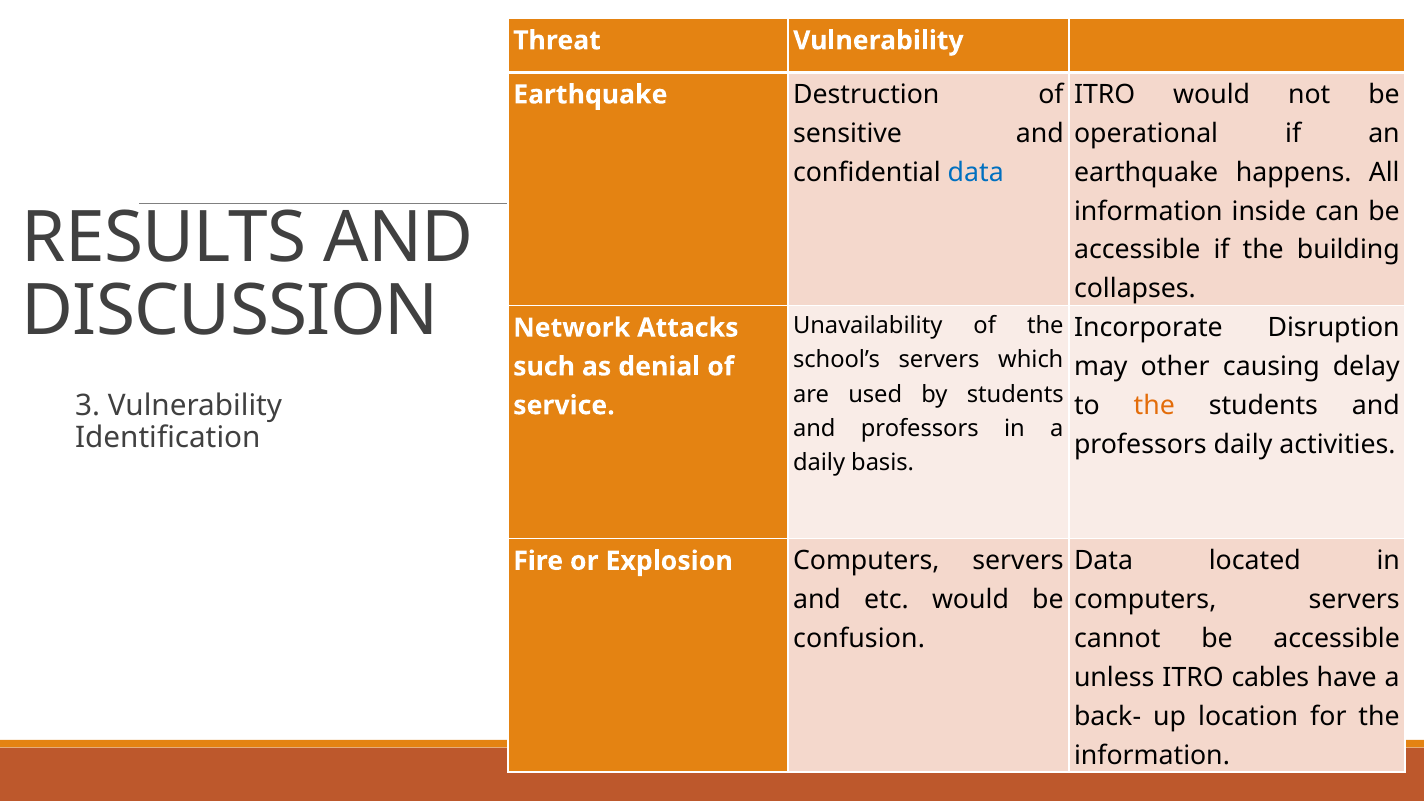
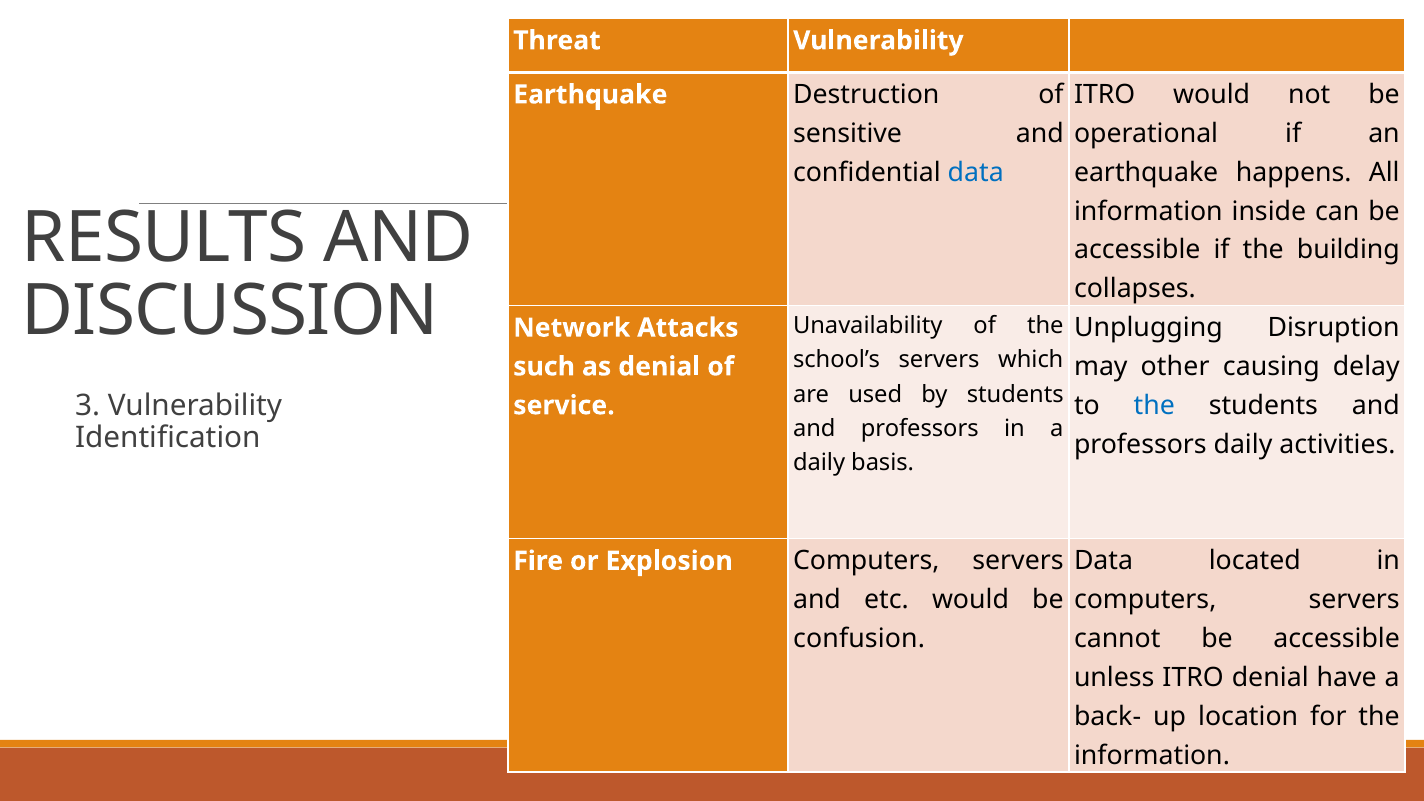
Incorporate: Incorporate -> Unplugging
the at (1154, 406) colour: orange -> blue
ITRO cables: cables -> denial
